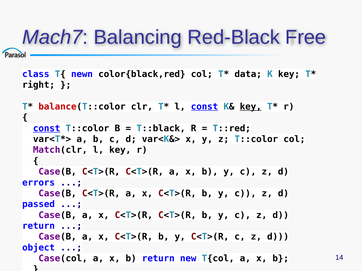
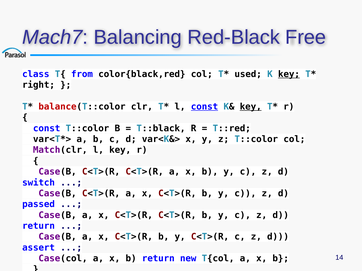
newn: newn -> from
data: data -> used
key at (289, 74) underline: none -> present
const at (47, 129) underline: present -> none
errors: errors -> switch
object: object -> assert
